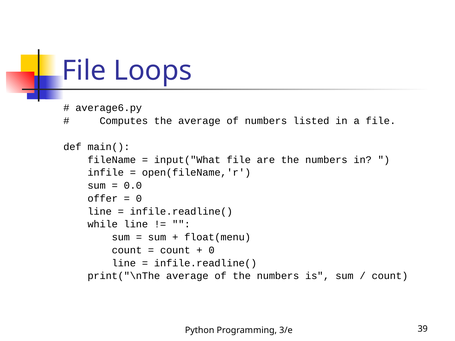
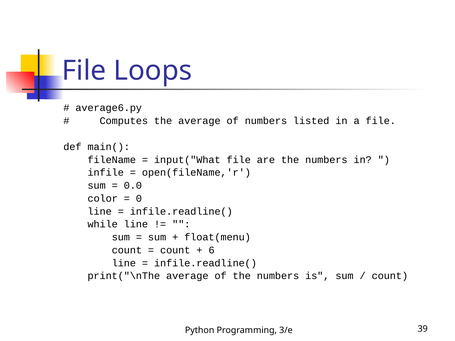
offer: offer -> color
0 at (212, 250): 0 -> 6
